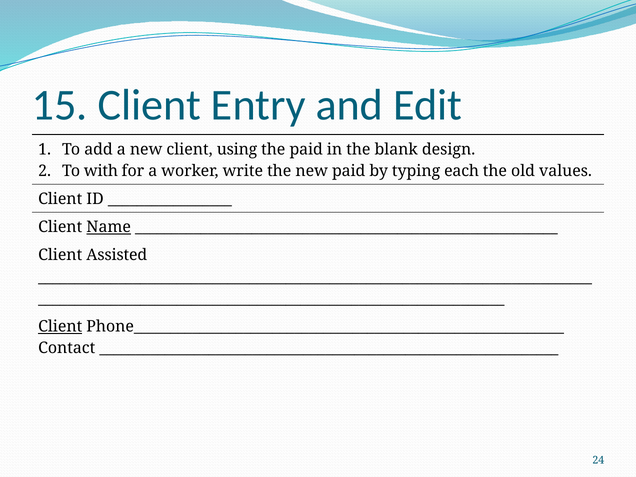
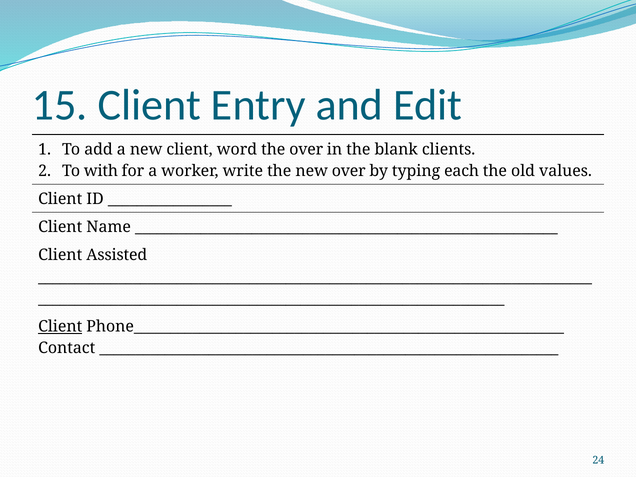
using: using -> word
the paid: paid -> over
design: design -> clients
new paid: paid -> over
Name underline: present -> none
